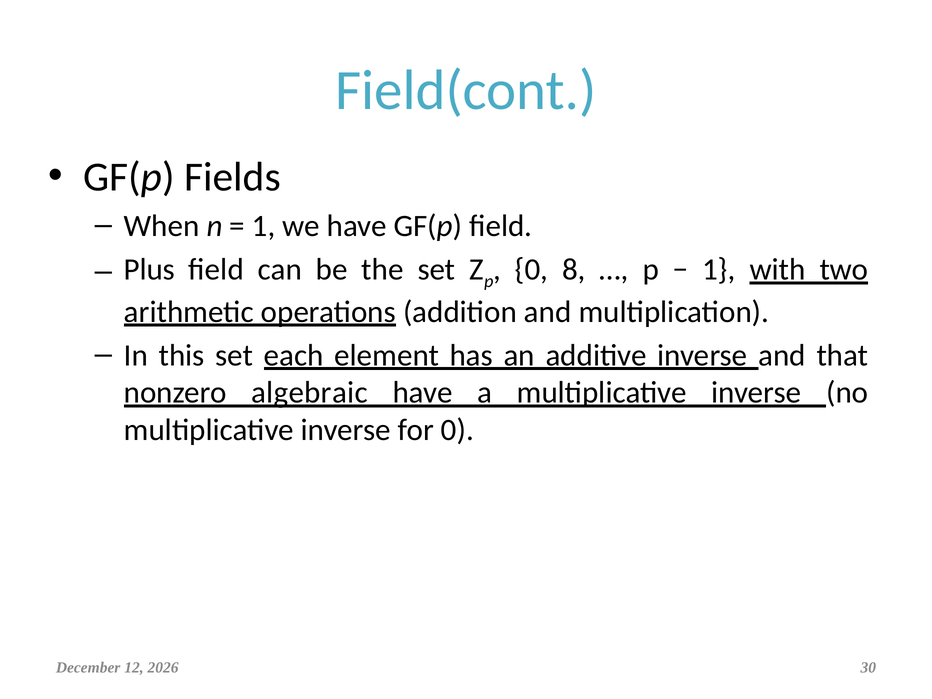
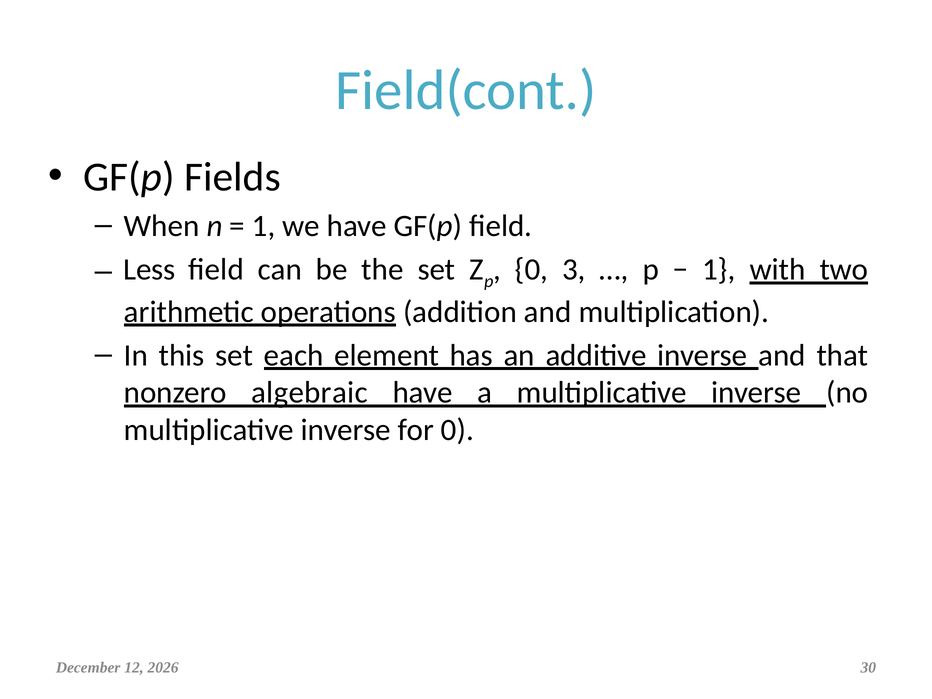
Plus: Plus -> Less
8: 8 -> 3
